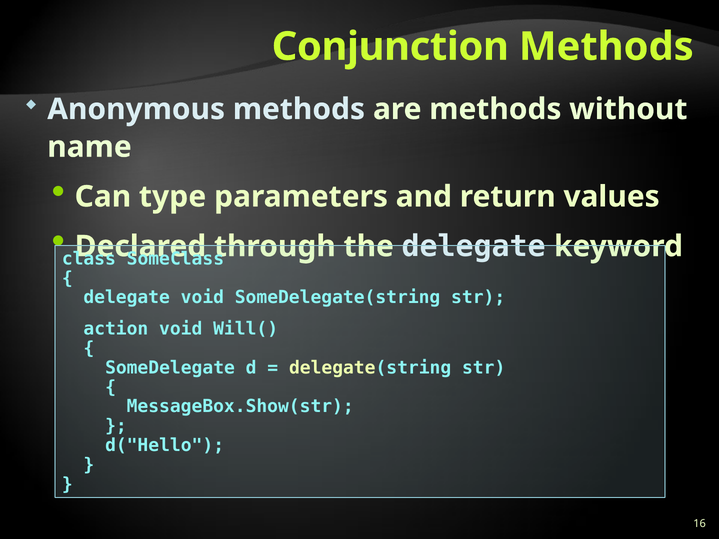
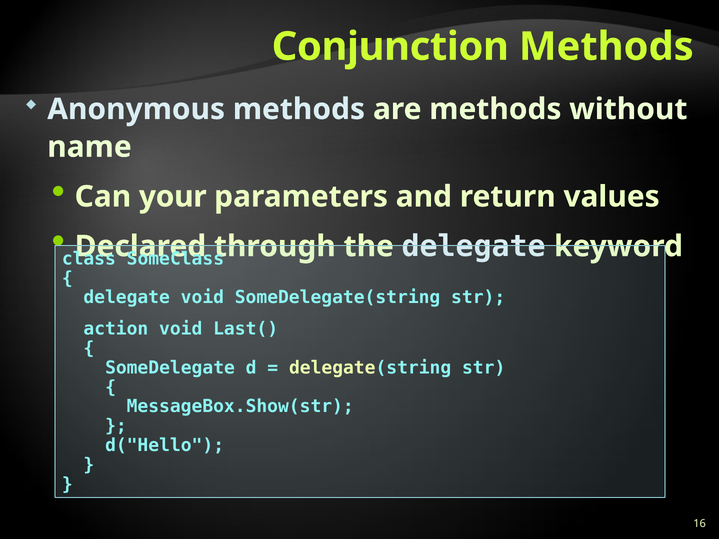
type: type -> your
Will(: Will( -> Last(
